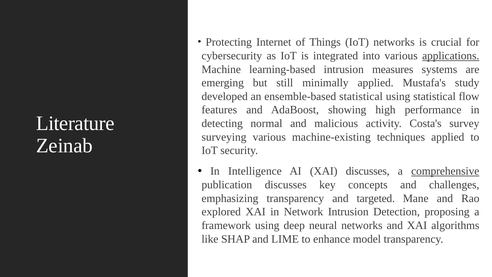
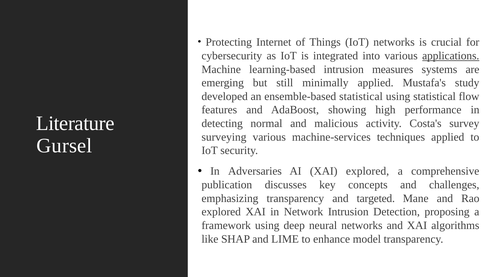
machine-existing: machine-existing -> machine-services
Zeinab: Zeinab -> Gursel
Intelligence: Intelligence -> Adversaries
XAI discusses: discusses -> explored
comprehensive underline: present -> none
